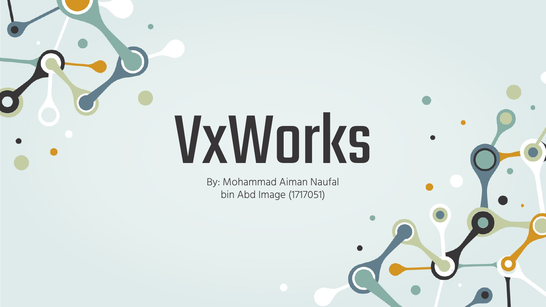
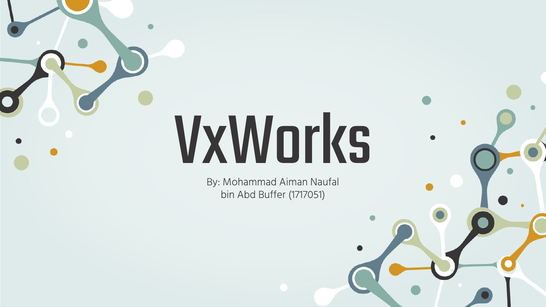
Image: Image -> Buffer
